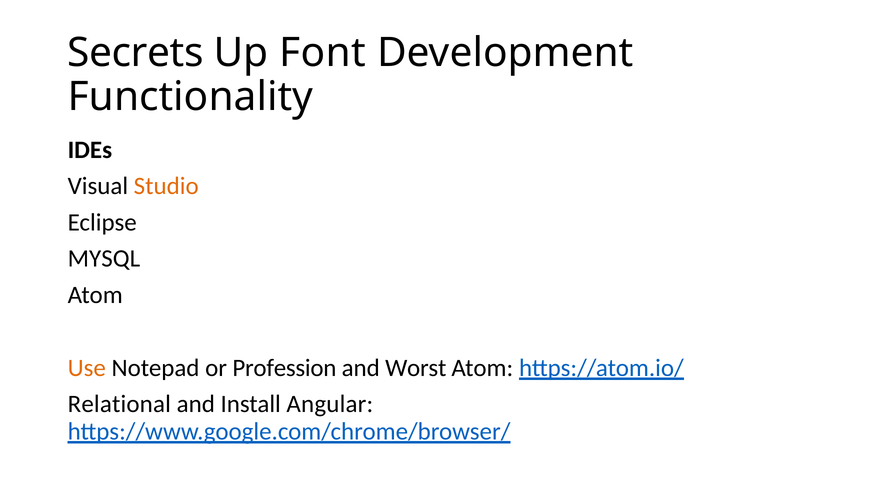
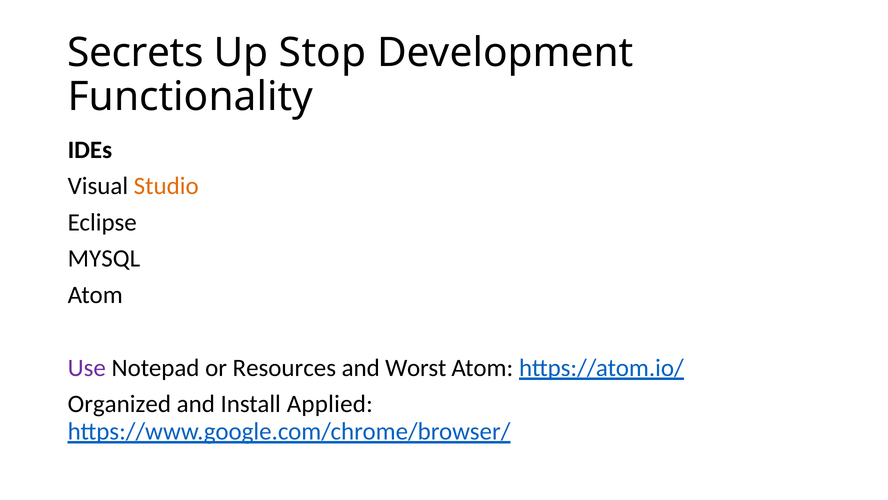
Font: Font -> Stop
Use colour: orange -> purple
Profession: Profession -> Resources
Relational: Relational -> Organized
Angular: Angular -> Applied
